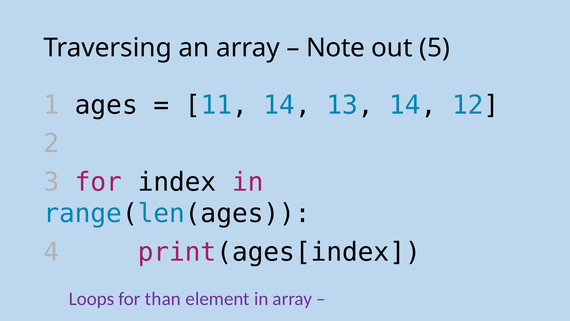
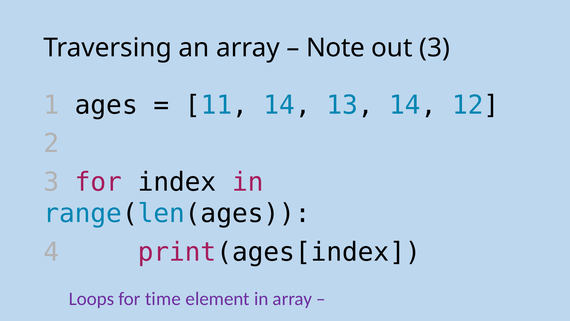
out 5: 5 -> 3
than: than -> time
